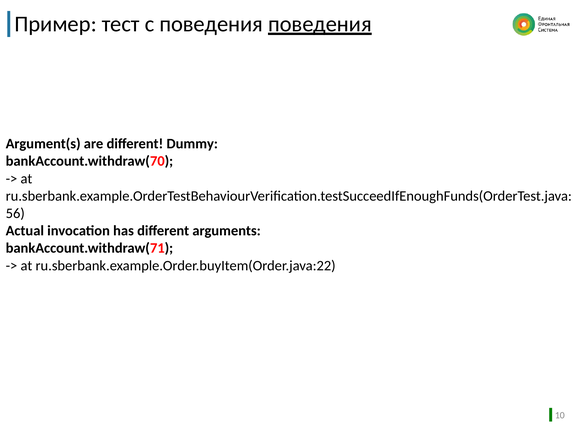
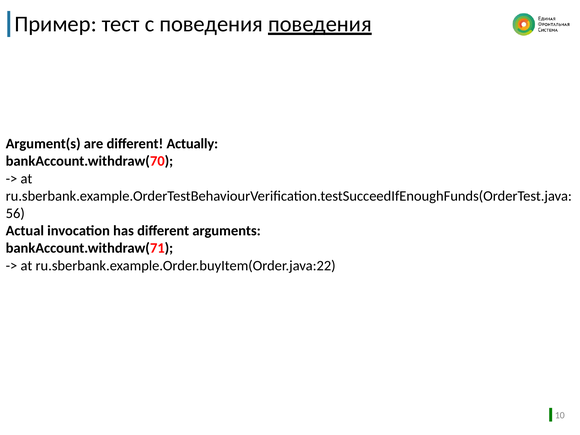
Dummy: Dummy -> Actually
